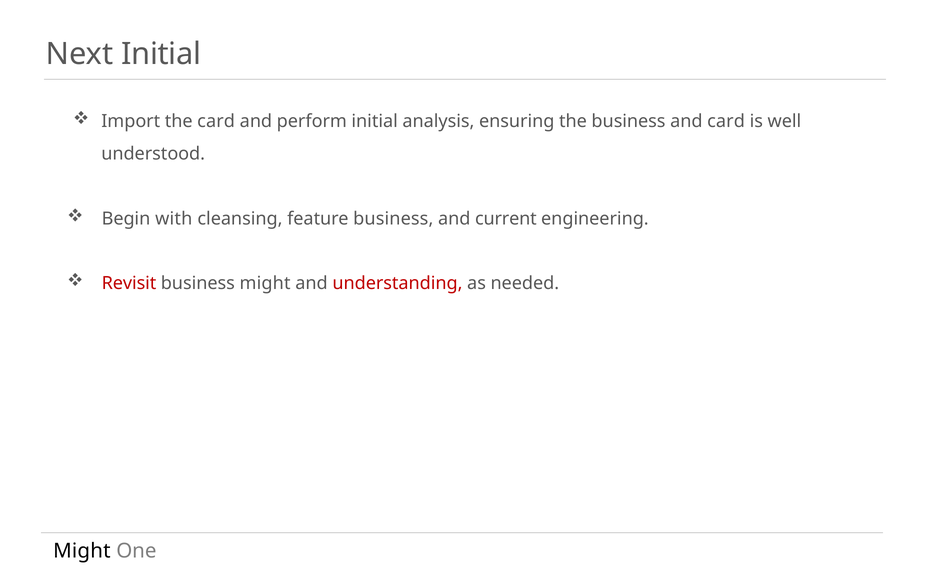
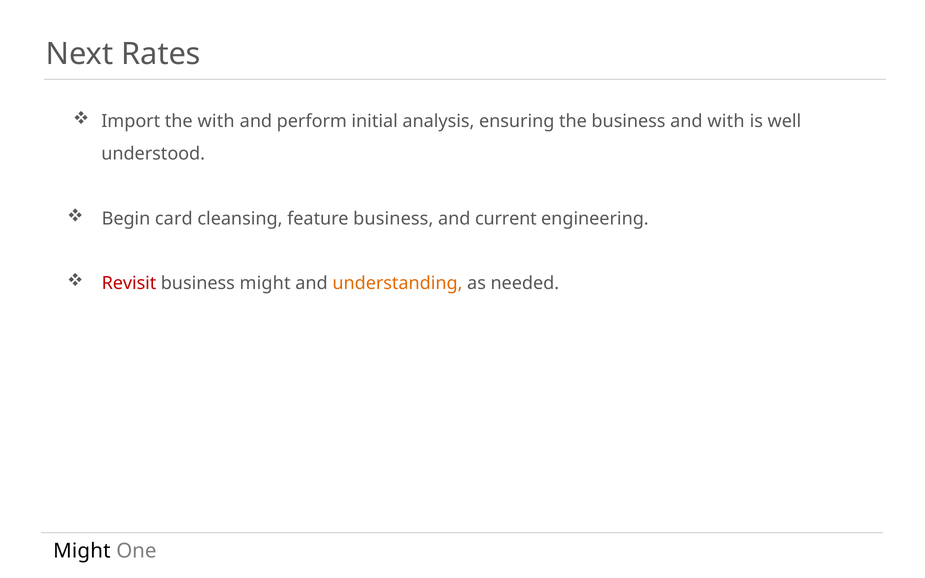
Next Initial: Initial -> Rates
the card: card -> with
and card: card -> with
with: with -> card
understanding colour: red -> orange
